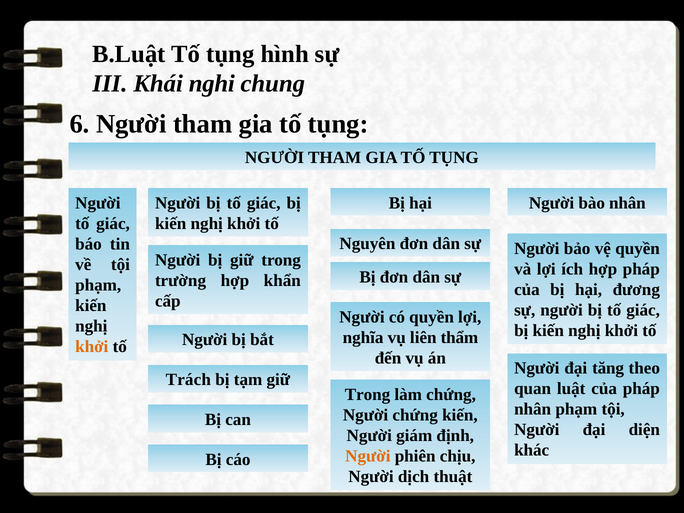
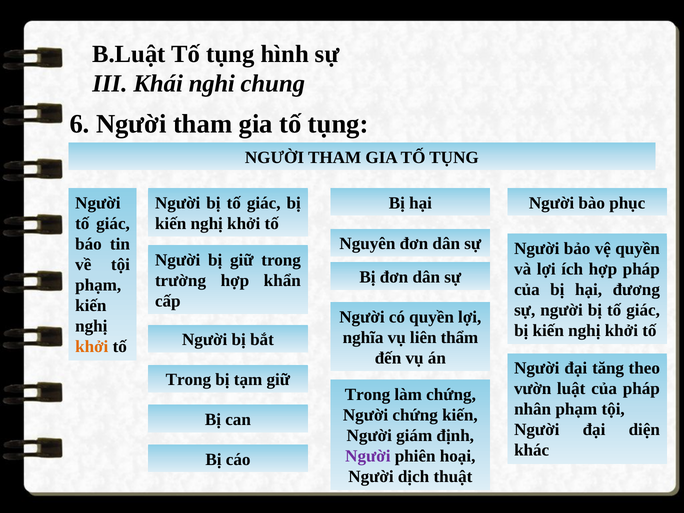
bào nhân: nhân -> phục
Trách at (188, 380): Trách -> Trong
quan: quan -> vườn
Người at (368, 456) colour: orange -> purple
chịu: chịu -> hoại
